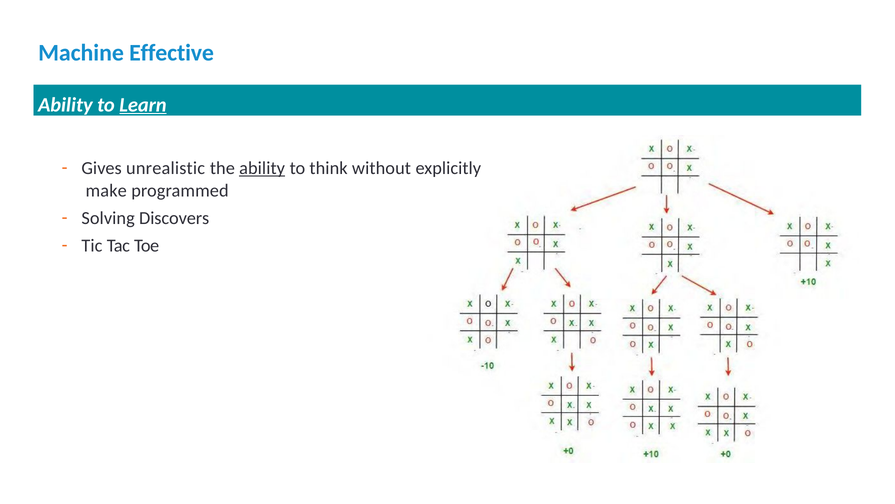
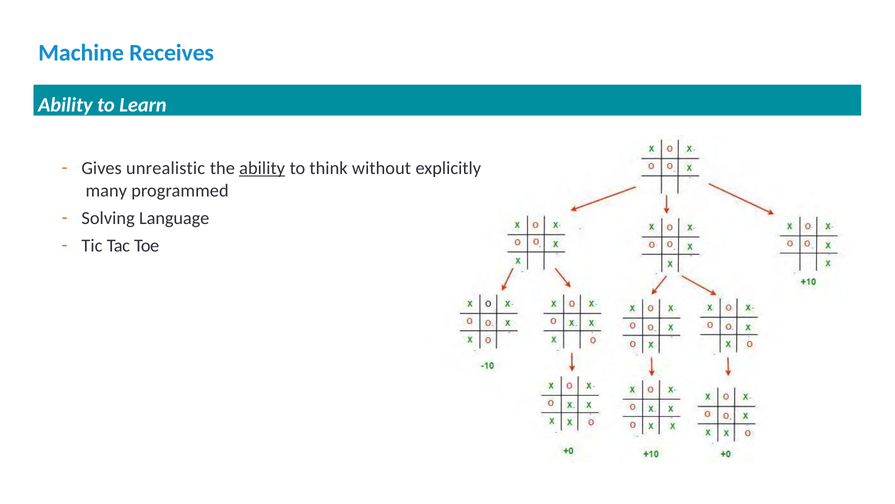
Effective: Effective -> Receives
Learn underline: present -> none
make: make -> many
Discovers: Discovers -> Language
